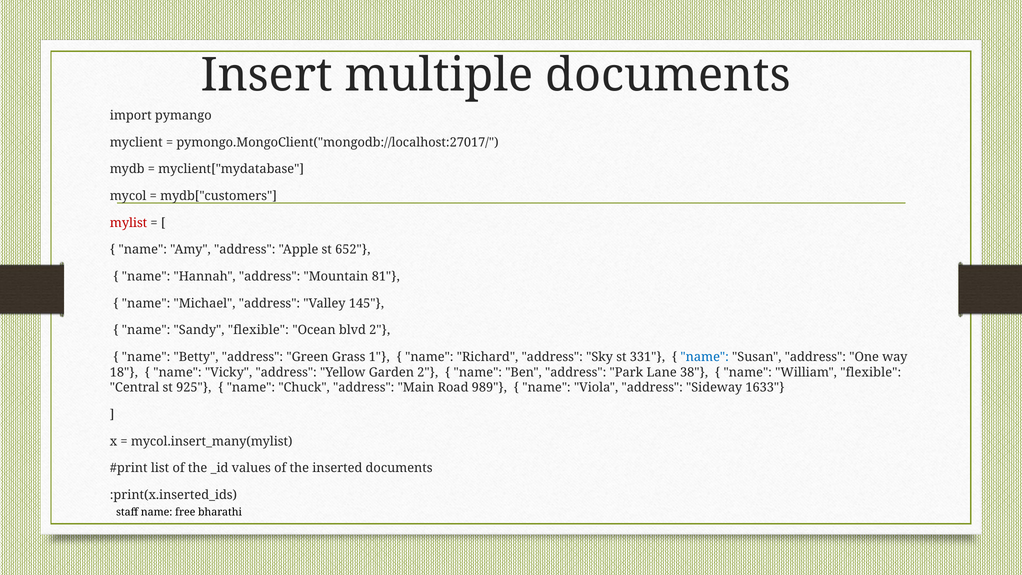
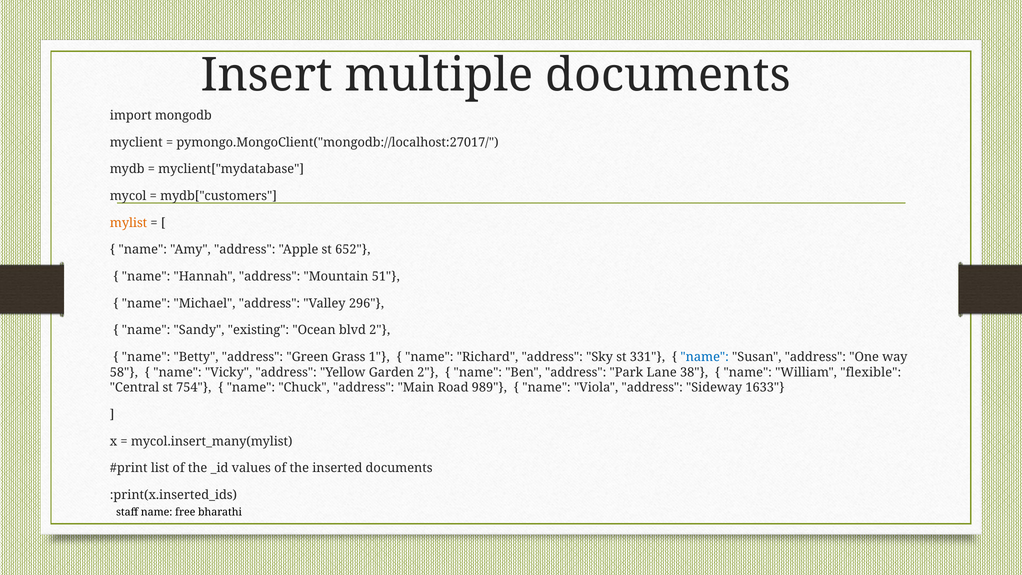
pymango: pymango -> mongodb
mylist colour: red -> orange
81: 81 -> 51
145: 145 -> 296
Sandy flexible: flexible -> existing
18: 18 -> 58
925: 925 -> 754
